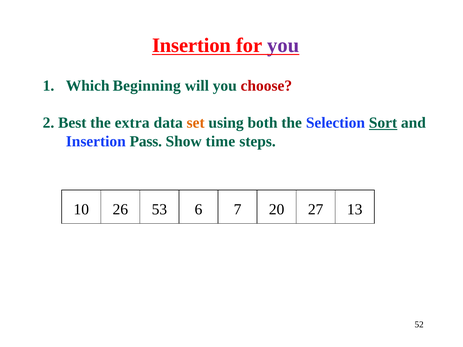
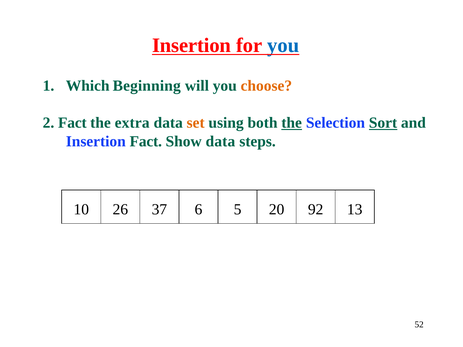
you at (283, 46) colour: purple -> blue
choose colour: red -> orange
2 Best: Best -> Fact
the at (292, 123) underline: none -> present
Insertion Pass: Pass -> Fact
Show time: time -> data
53: 53 -> 37
7: 7 -> 5
27: 27 -> 92
